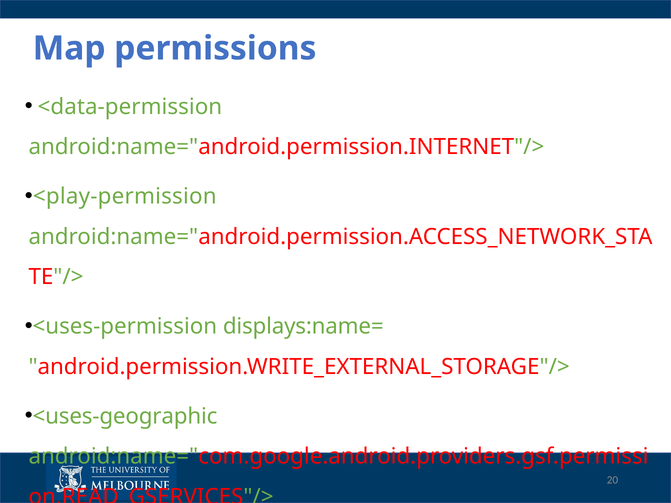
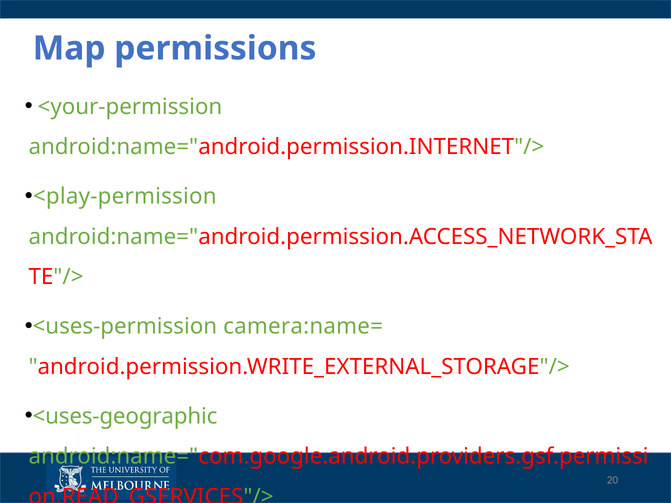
<data-permission: <data-permission -> <your-permission
displays:name=: displays:name= -> camera:name=
